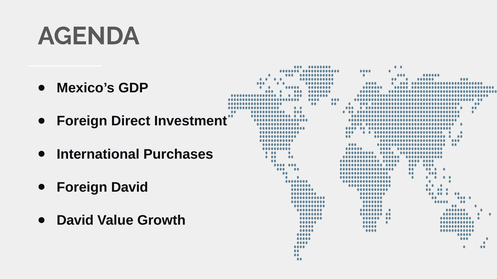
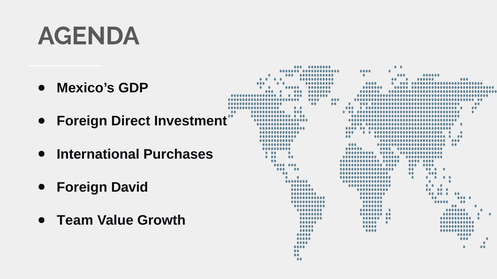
David at (75, 221): David -> Team
